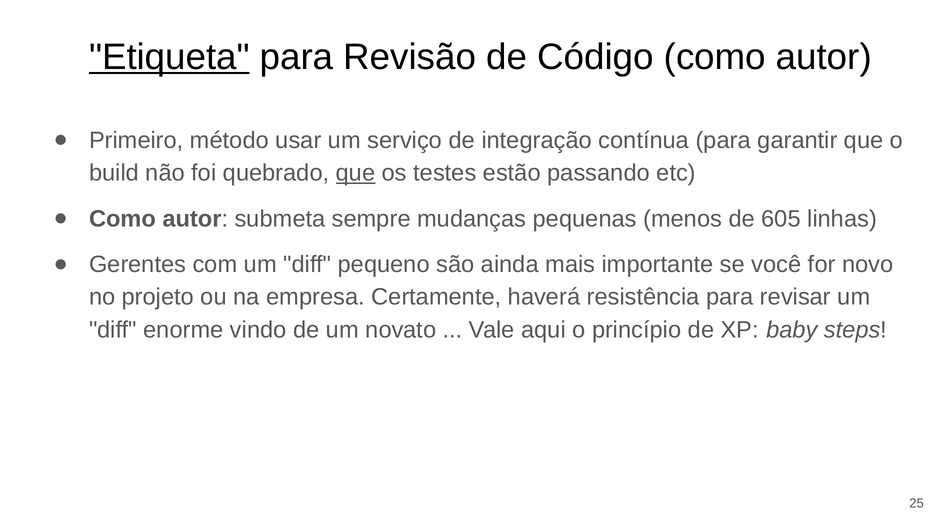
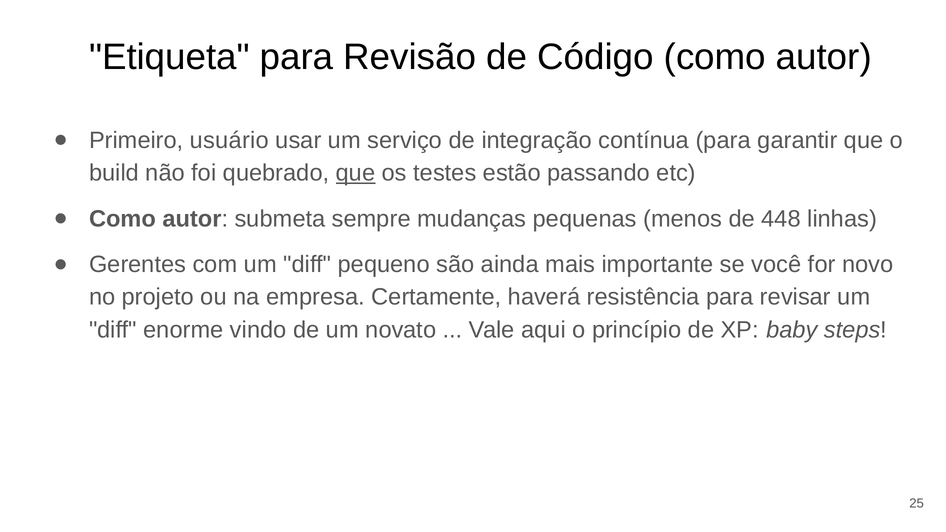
Etiqueta underline: present -> none
método: método -> usuário
605: 605 -> 448
